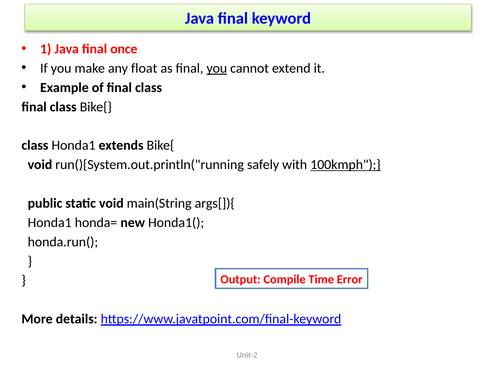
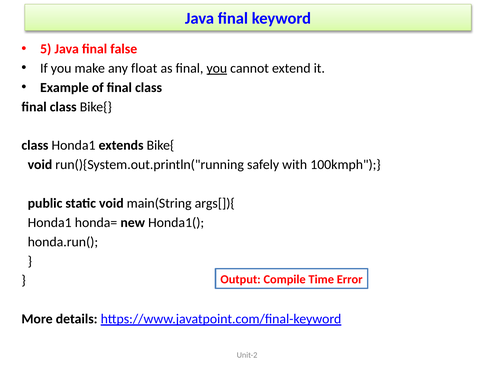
1: 1 -> 5
once: once -> false
100kmph underline: present -> none
